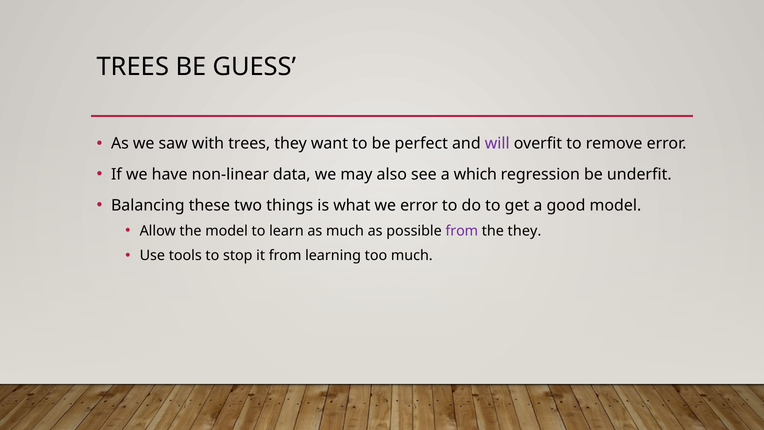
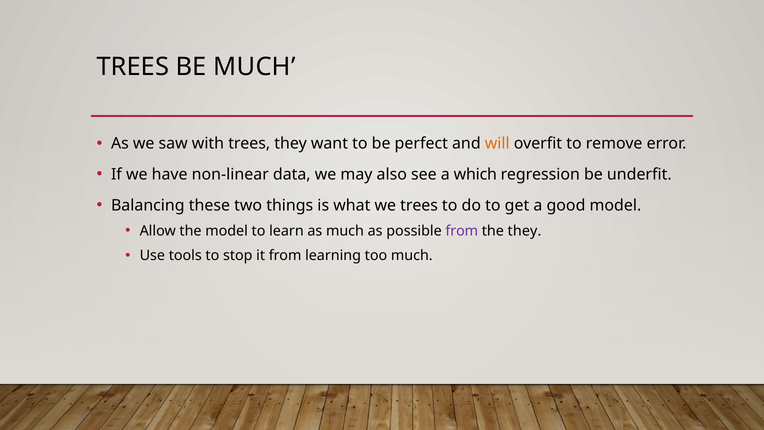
BE GUESS: GUESS -> MUCH
will colour: purple -> orange
we error: error -> trees
